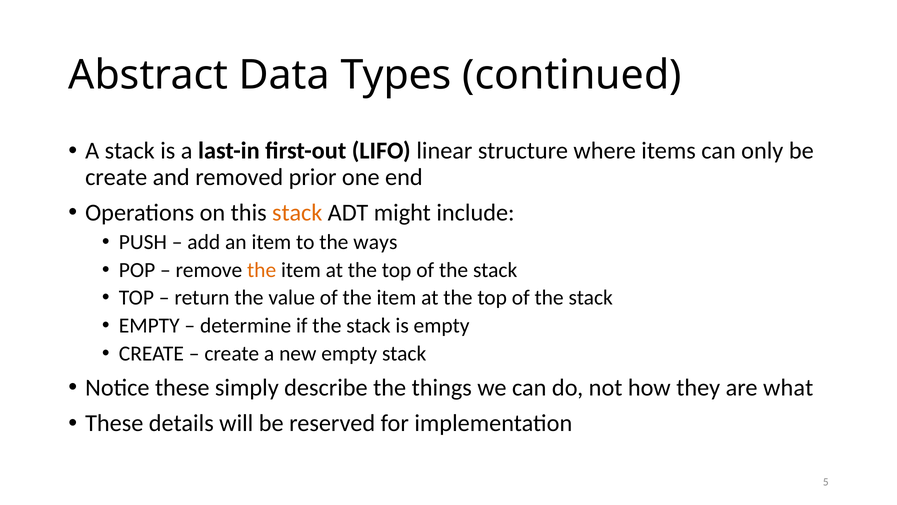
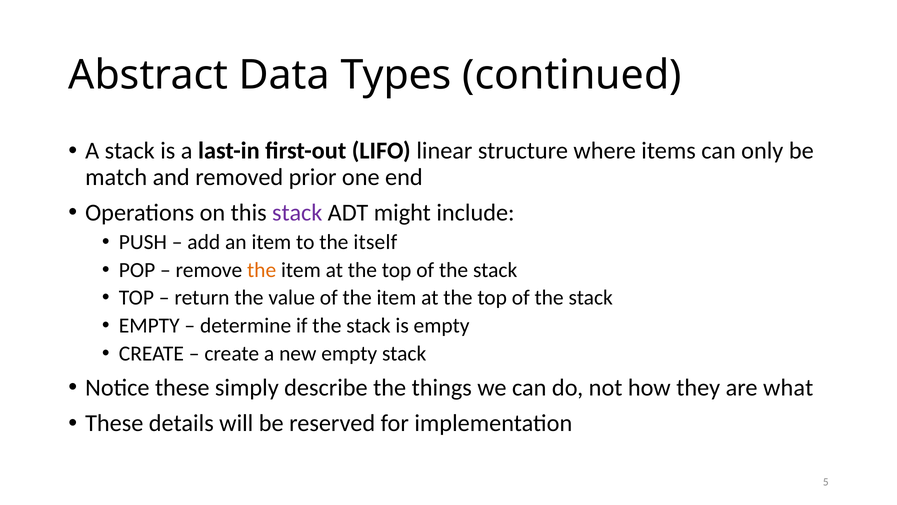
create at (116, 177): create -> match
stack at (297, 212) colour: orange -> purple
ways: ways -> itself
